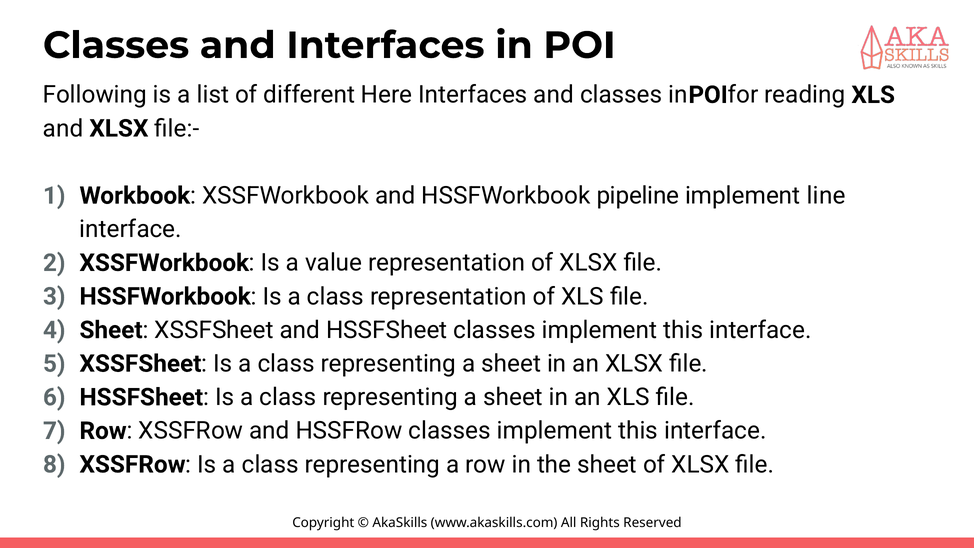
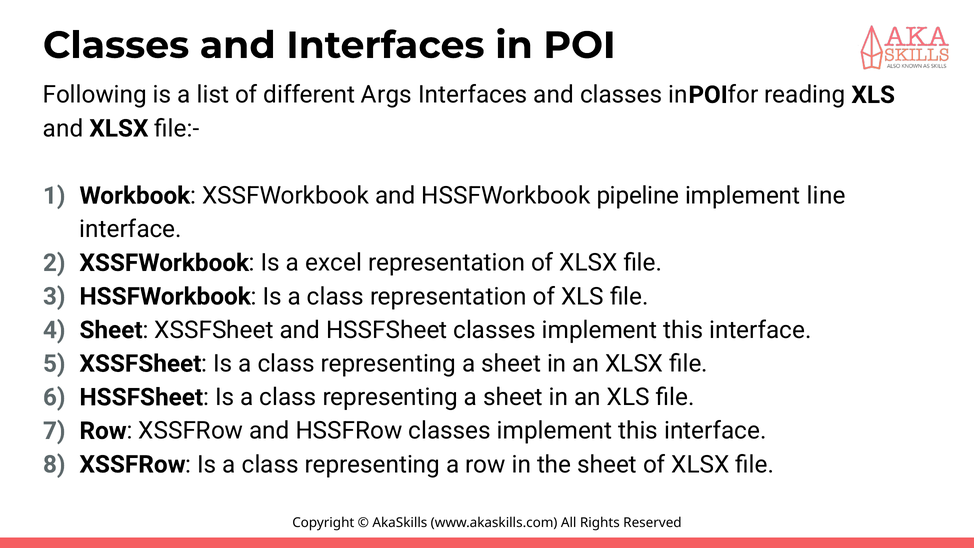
Here: Here -> Args
value: value -> excel
